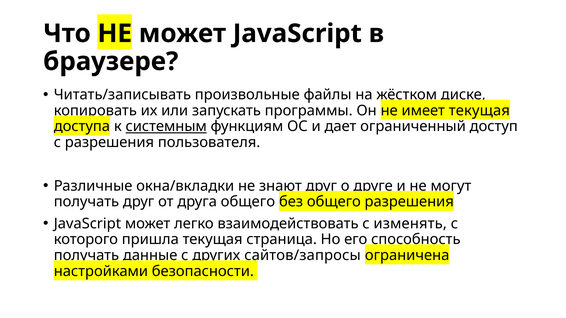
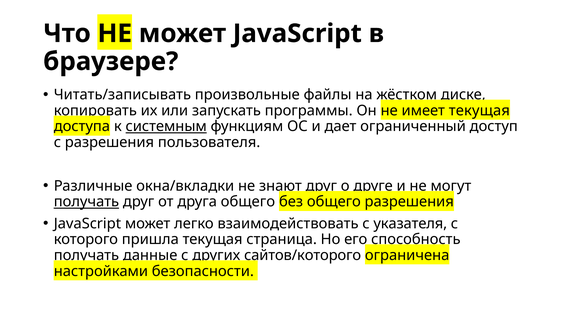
получать at (86, 202) underline: none -> present
изменять: изменять -> указателя
сайтов/запросы: сайтов/запросы -> сайтов/которого
